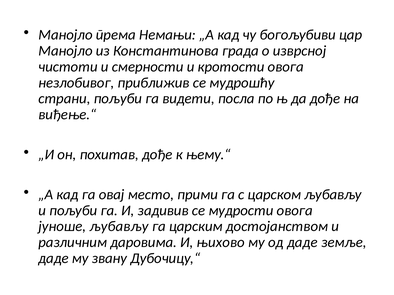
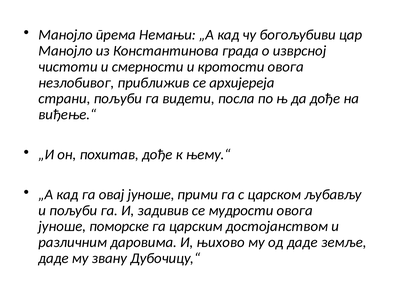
мудрошћу: мудрошћу -> архијереја
овај место: место -> јуноше
јуноше љубављу: љубављу -> поморске
